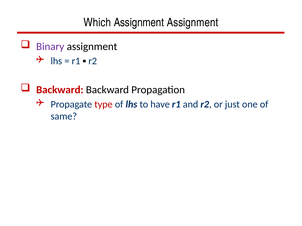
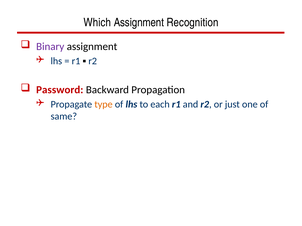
Assignment Assignment: Assignment -> Recognition
Backward at (60, 90): Backward -> Password
type colour: red -> orange
have: have -> each
